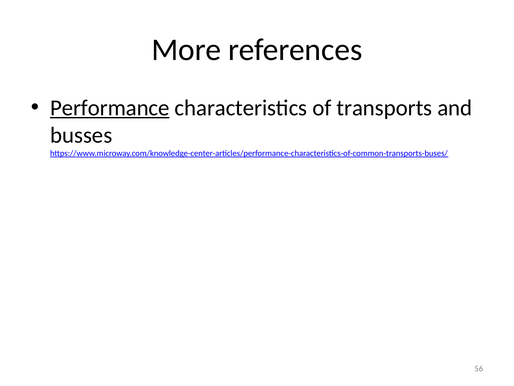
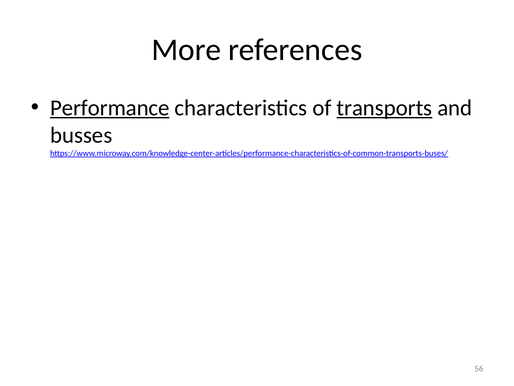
transports underline: none -> present
